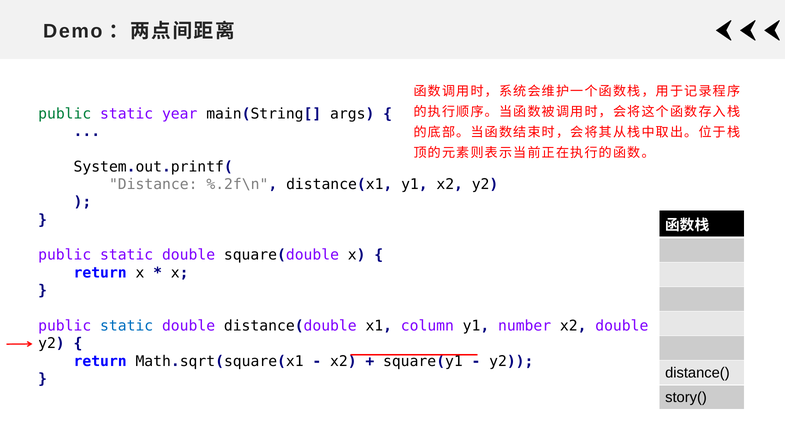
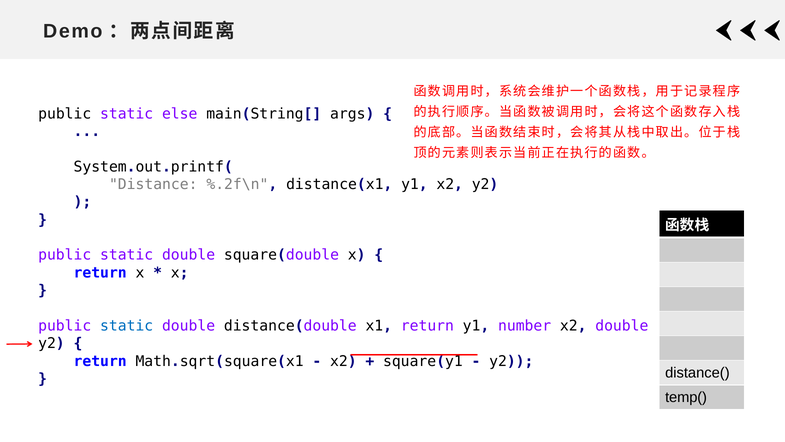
public at (65, 114) colour: green -> black
year: year -> else
x1 column: column -> return
story(: story( -> temp(
